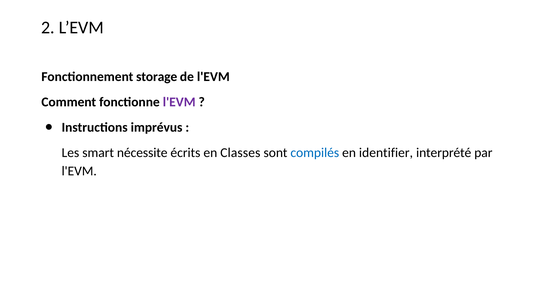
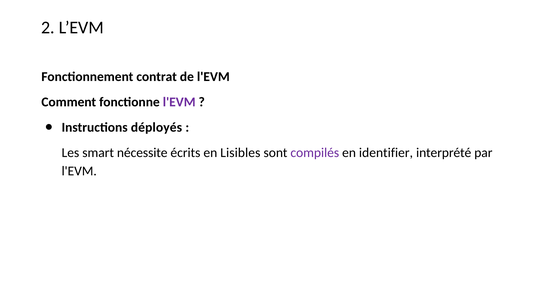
storage: storage -> contrat
imprévus: imprévus -> déployés
Classes: Classes -> Lisibles
compilés colour: blue -> purple
